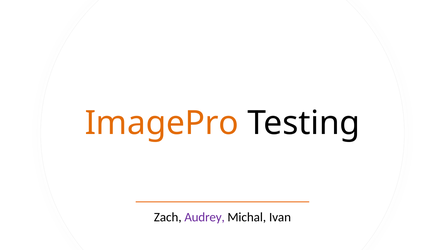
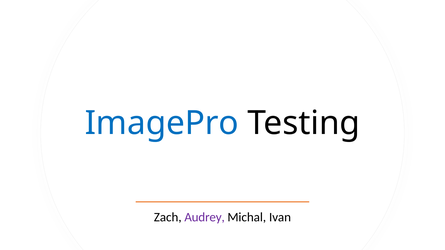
ImagePro colour: orange -> blue
